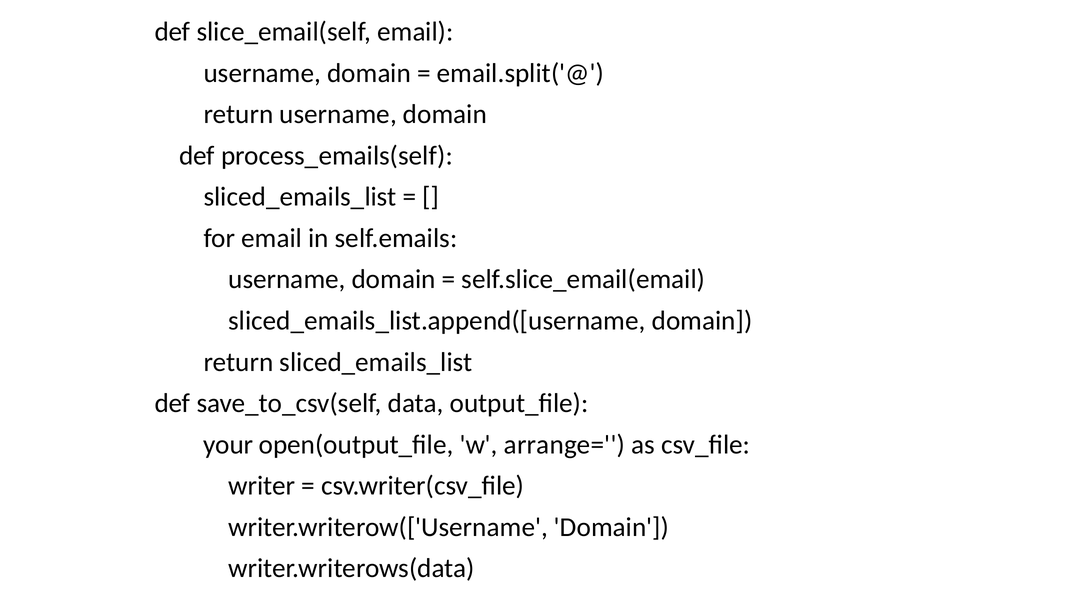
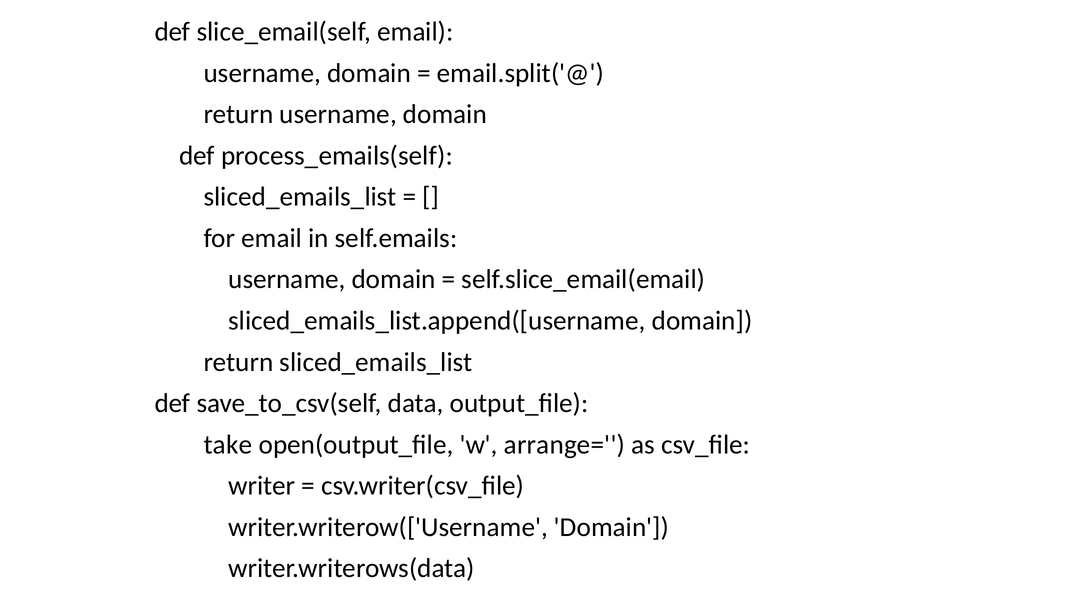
your: your -> take
